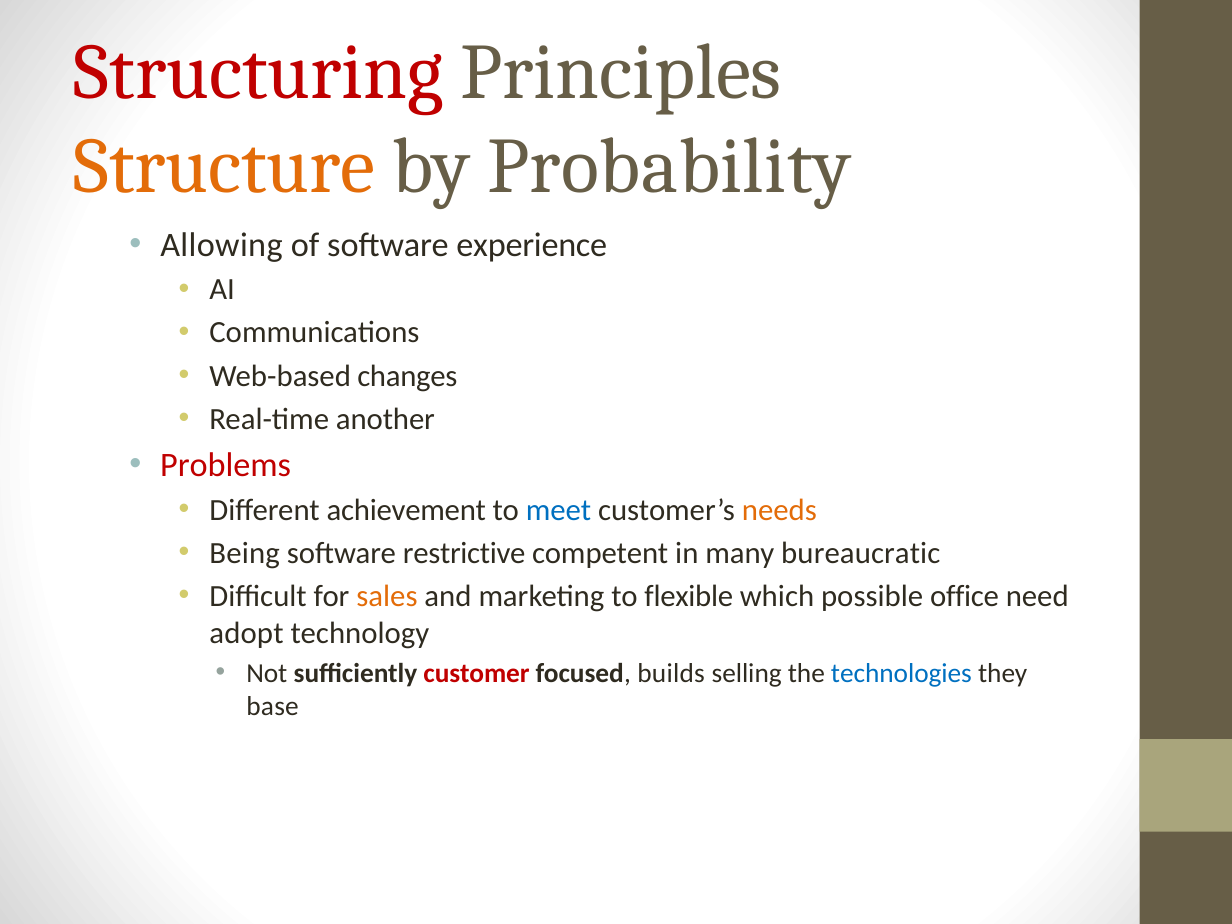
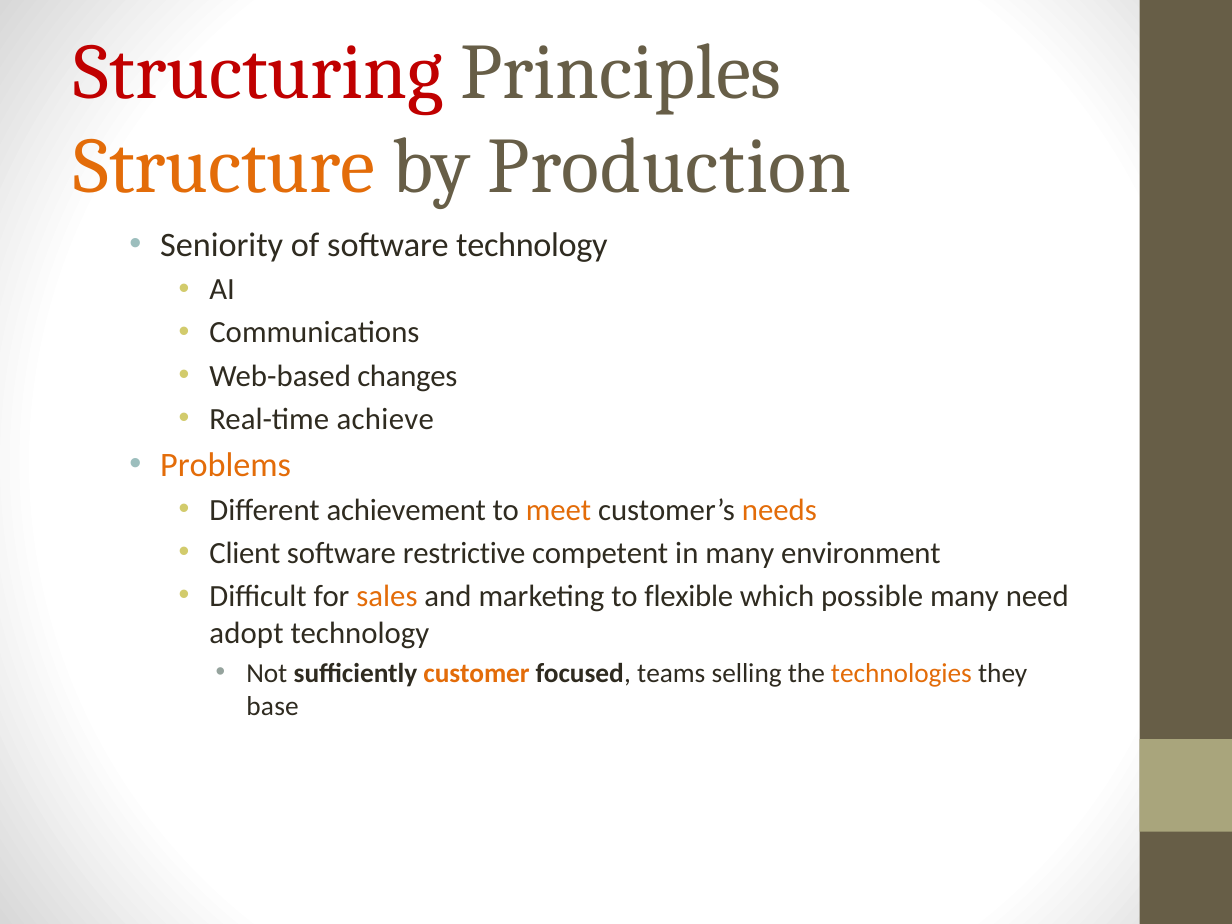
Probability: Probability -> Production
Allowing: Allowing -> Seniority
software experience: experience -> technology
another: another -> achieve
Problems colour: red -> orange
meet colour: blue -> orange
Being: Being -> Client
bureaucratic: bureaucratic -> environment
possible office: office -> many
customer colour: red -> orange
builds: builds -> teams
technologies colour: blue -> orange
